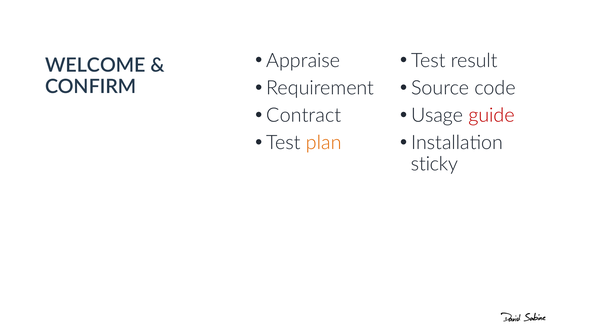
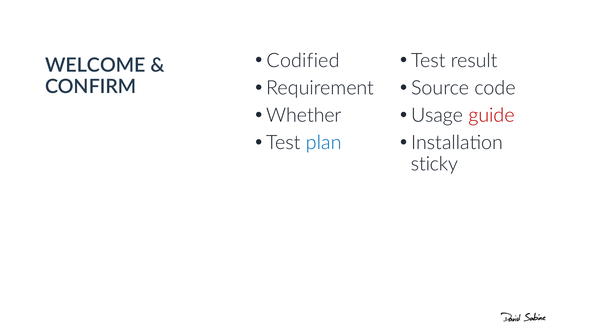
Appraise: Appraise -> Codified
Contract: Contract -> Whether
plan colour: orange -> blue
